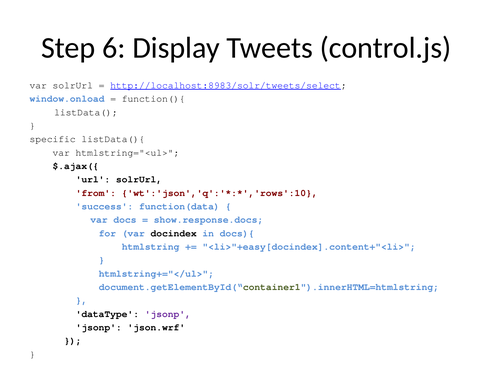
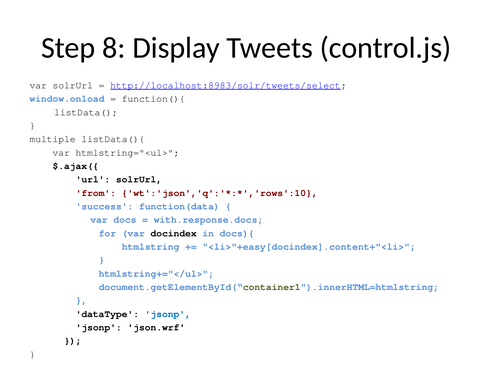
6: 6 -> 8
specific: specific -> multiple
show.response.docs: show.response.docs -> with.response.docs
jsonp at (168, 314) colour: purple -> blue
